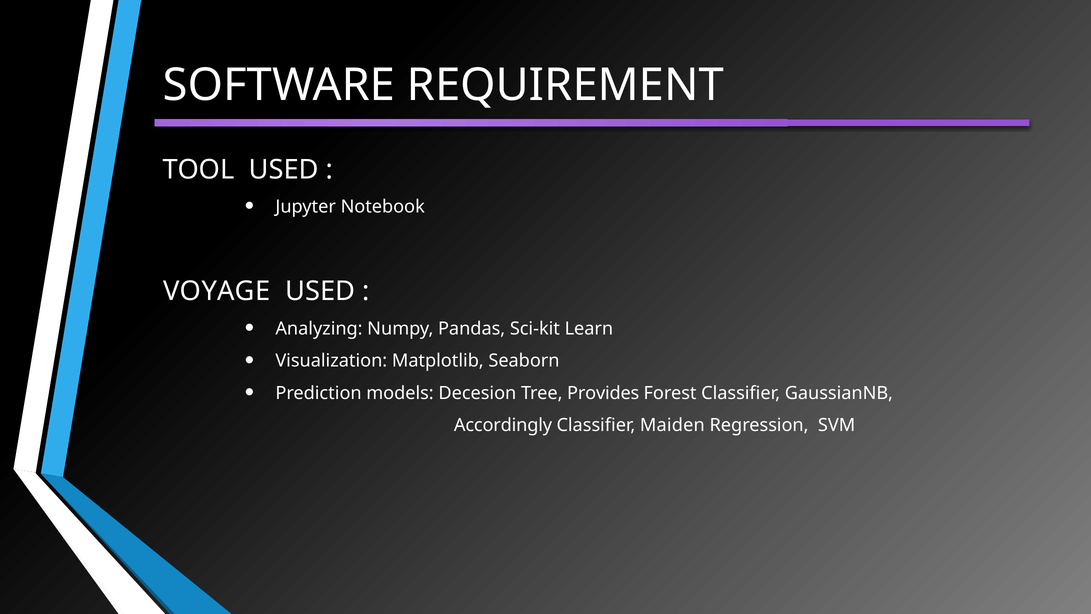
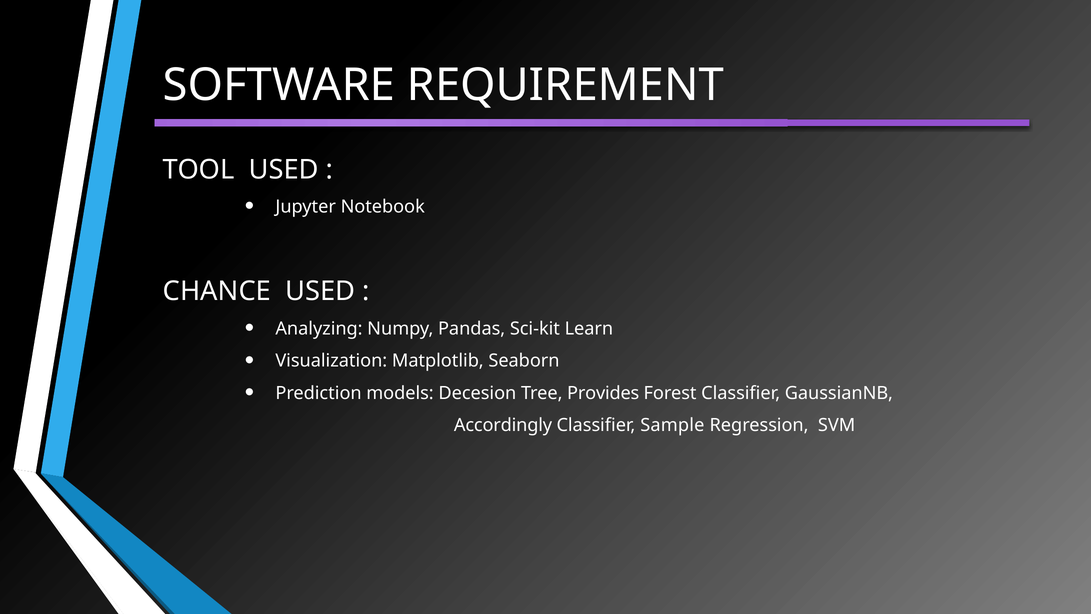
VOYAGE: VOYAGE -> CHANCE
Maiden: Maiden -> Sample
